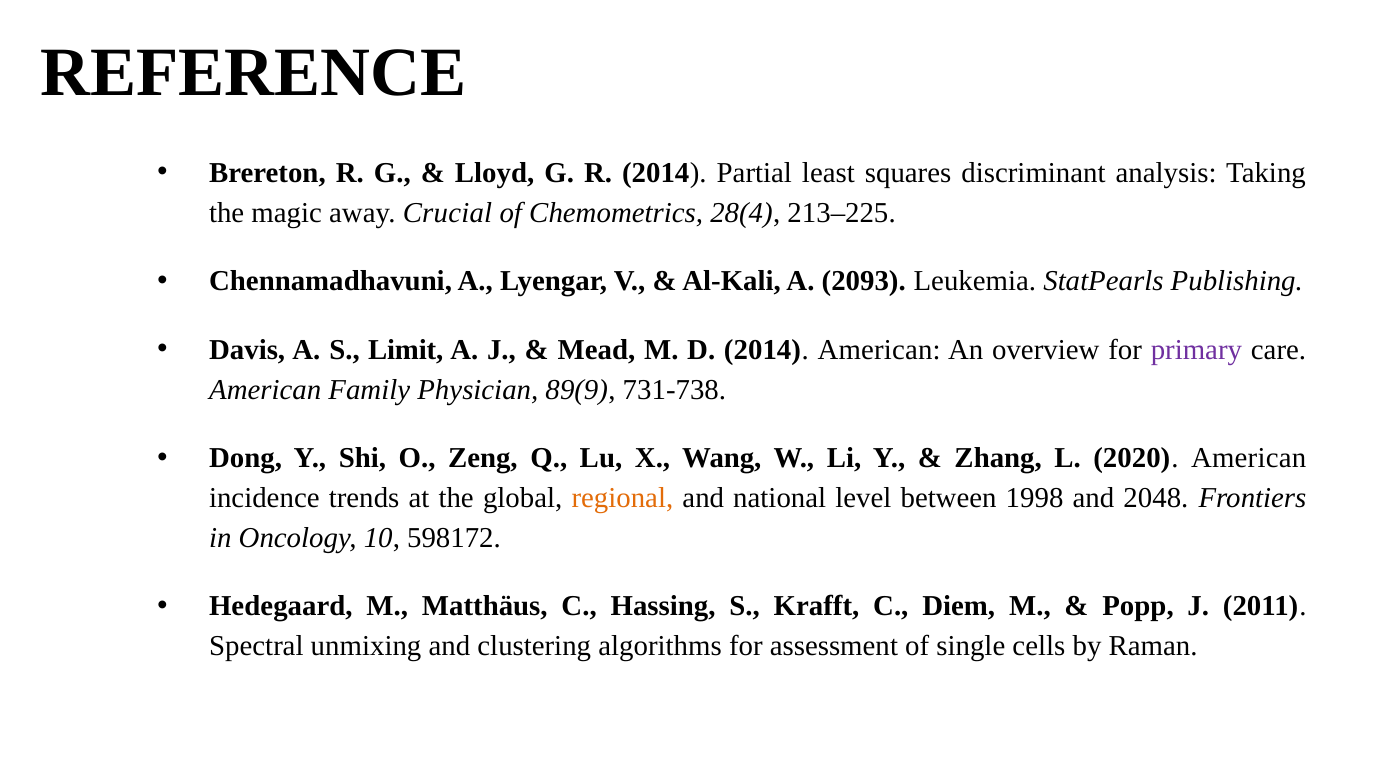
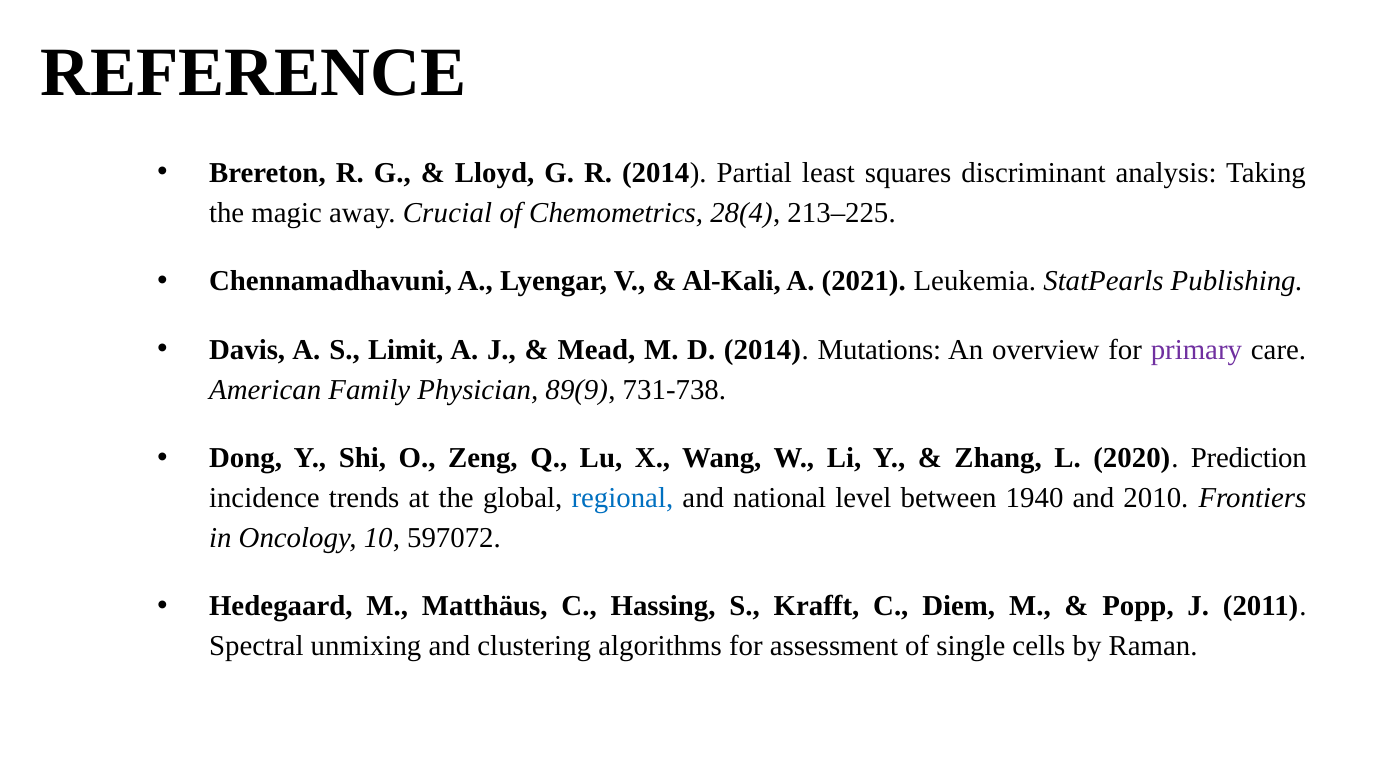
2093: 2093 -> 2021
2014 American: American -> Mutations
2020 American: American -> Prediction
regional colour: orange -> blue
1998: 1998 -> 1940
2048: 2048 -> 2010
598172: 598172 -> 597072
